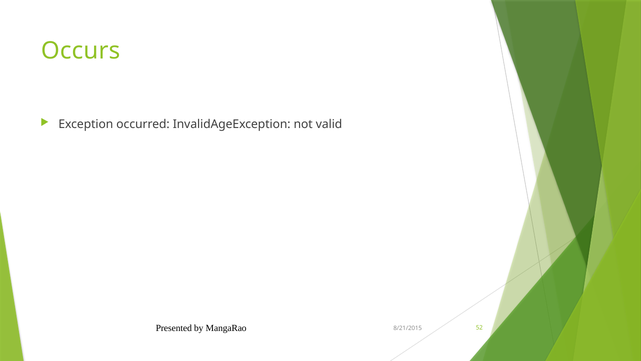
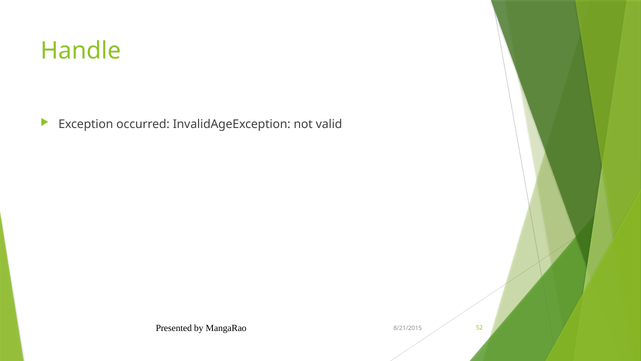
Occurs: Occurs -> Handle
